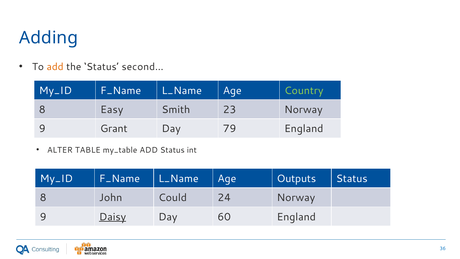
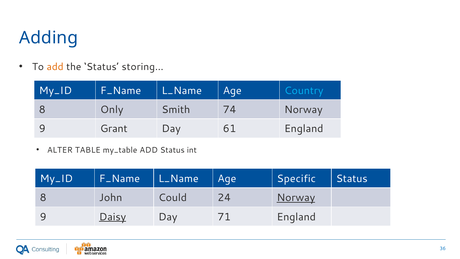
second…: second… -> storing…
Country colour: light green -> light blue
Easy: Easy -> Only
23: 23 -> 74
79: 79 -> 61
Outputs: Outputs -> Specific
Norway at (296, 198) underline: none -> present
60: 60 -> 71
